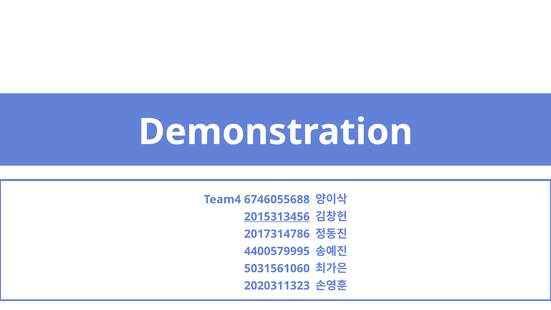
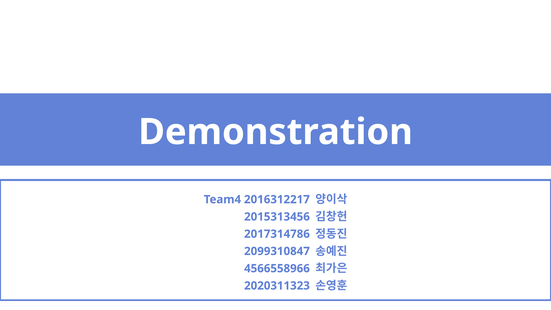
6746055688: 6746055688 -> 2016312217
2015313456 underline: present -> none
4400579995: 4400579995 -> 2099310847
5031561060: 5031561060 -> 4566558966
